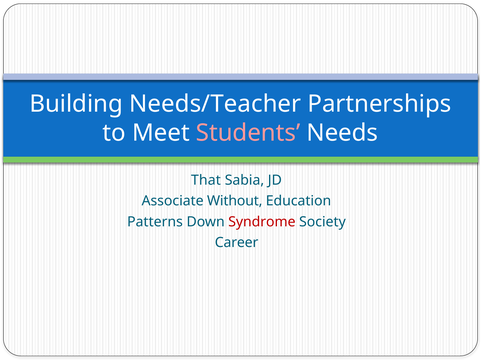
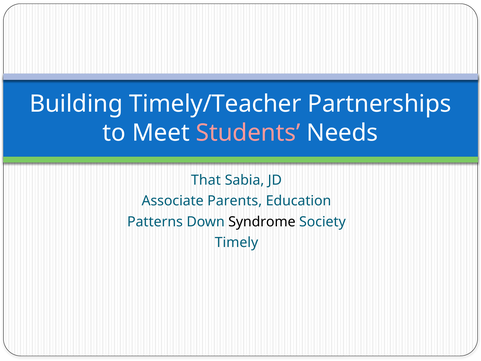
Needs/Teacher: Needs/Teacher -> Timely/Teacher
Without: Without -> Parents
Syndrome colour: red -> black
Career: Career -> Timely
